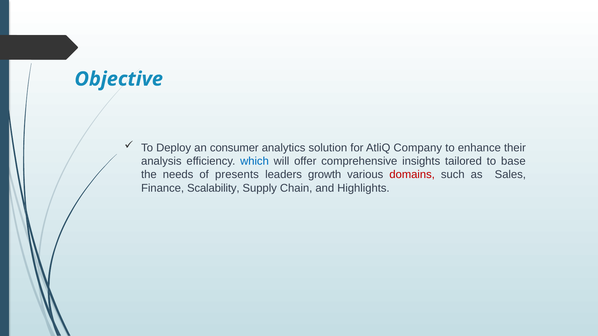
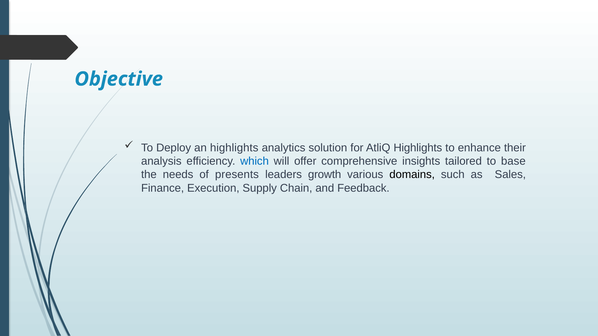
an consumer: consumer -> highlights
AtliQ Company: Company -> Highlights
domains colour: red -> black
Scalability: Scalability -> Execution
Highlights: Highlights -> Feedback
